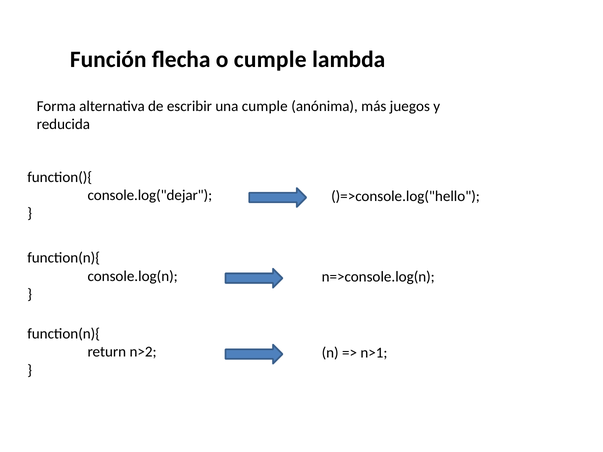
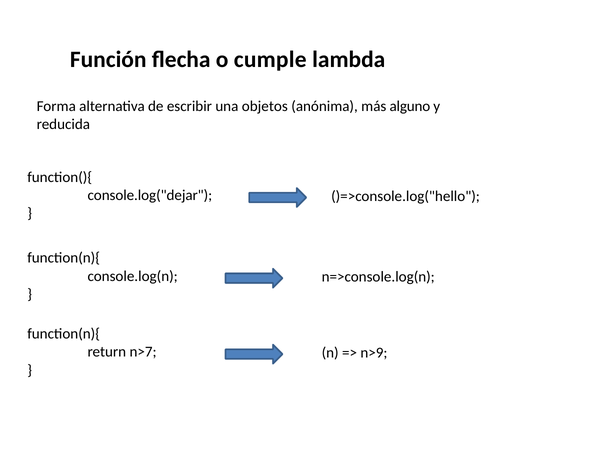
una cumple: cumple -> objetos
juegos: juegos -> alguno
n>2: n>2 -> n>7
n>1: n>1 -> n>9
